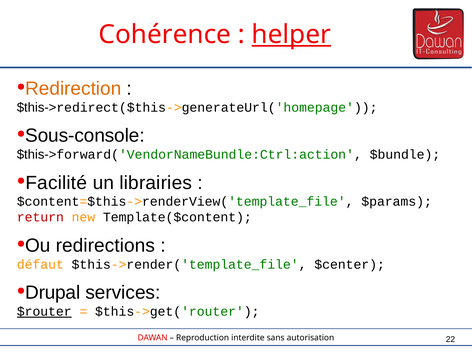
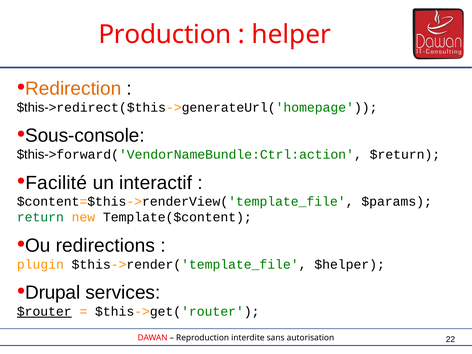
Cohérence: Cohérence -> Production
helper underline: present -> none
$bundle: $bundle -> $return
librairies: librairies -> interactif
return colour: red -> green
défaut: défaut -> plugin
$center: $center -> $helper
